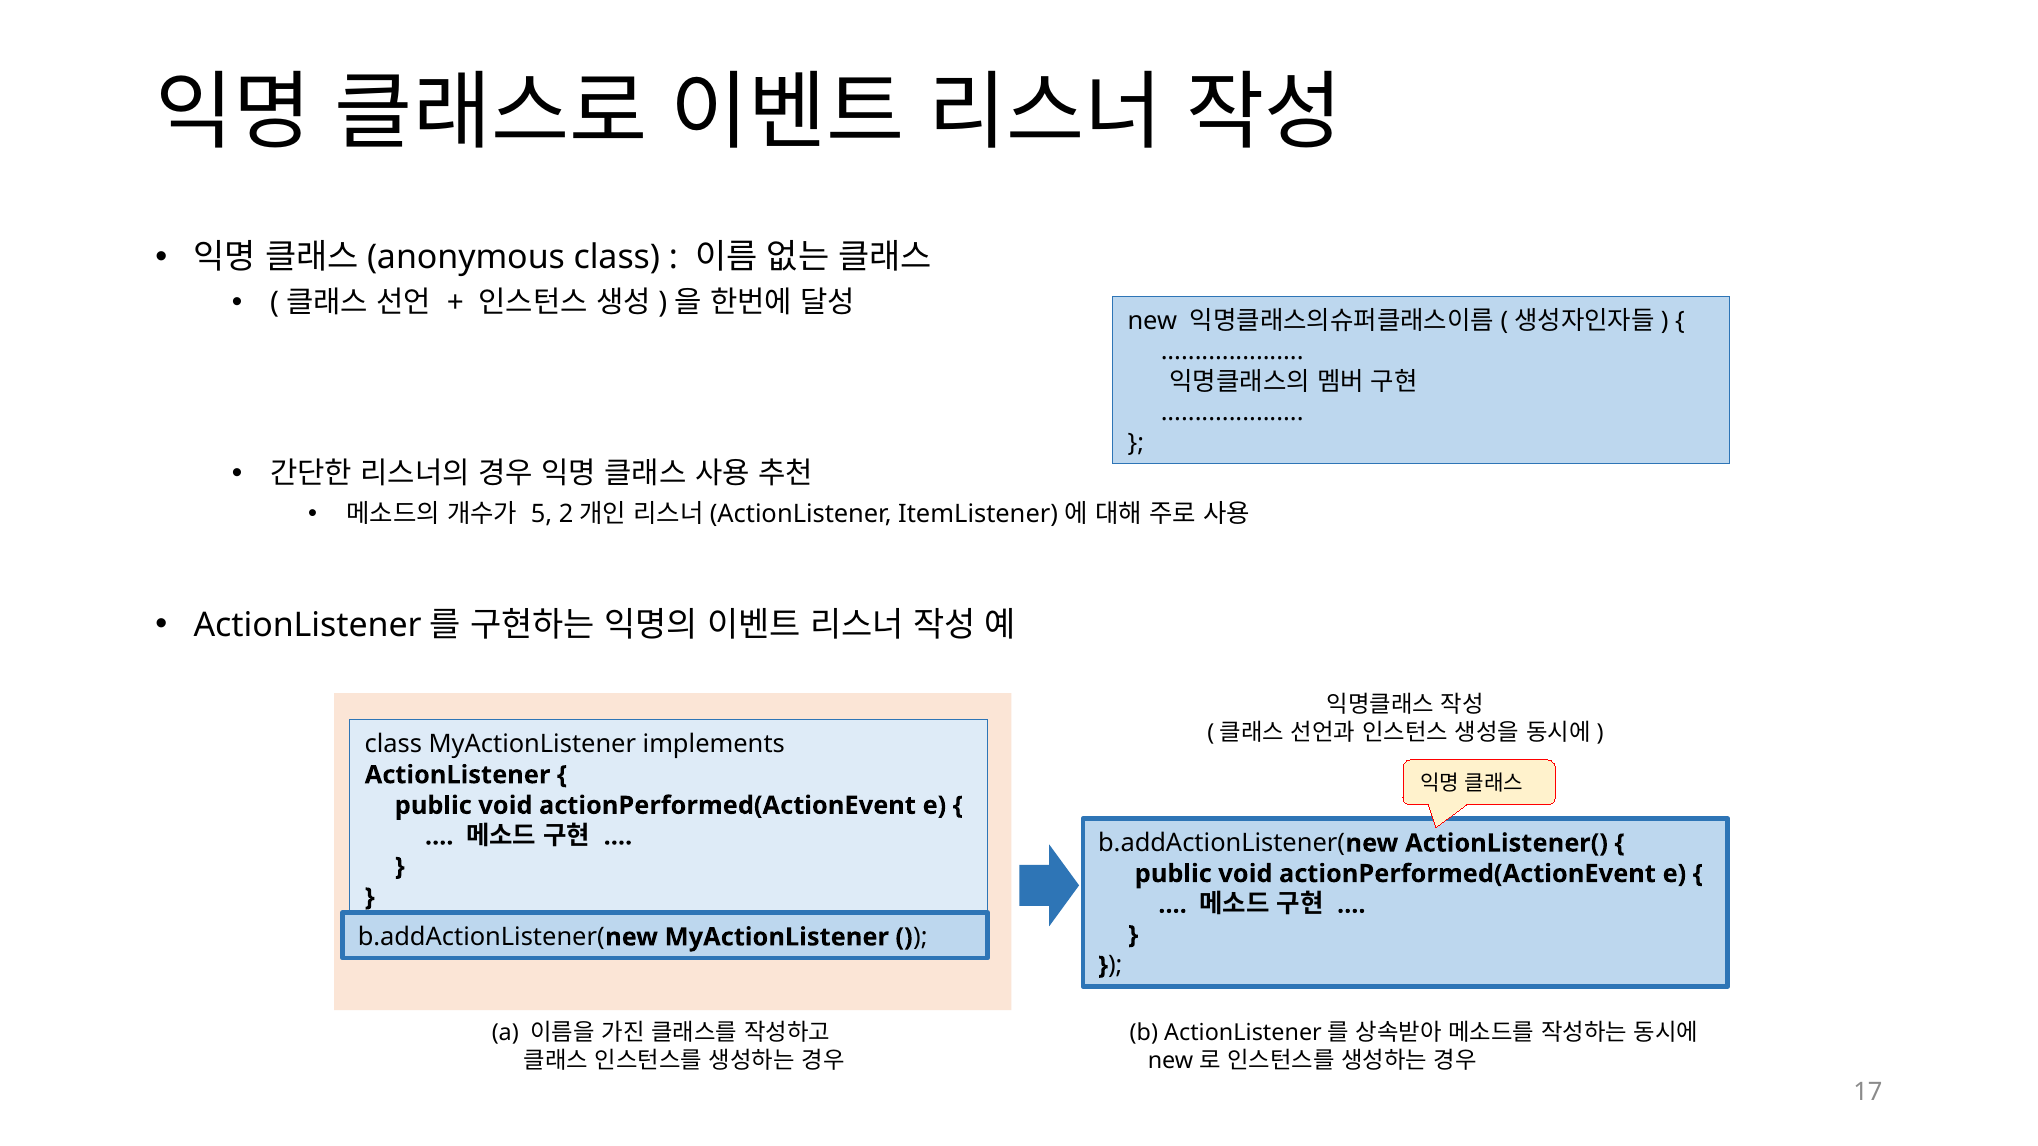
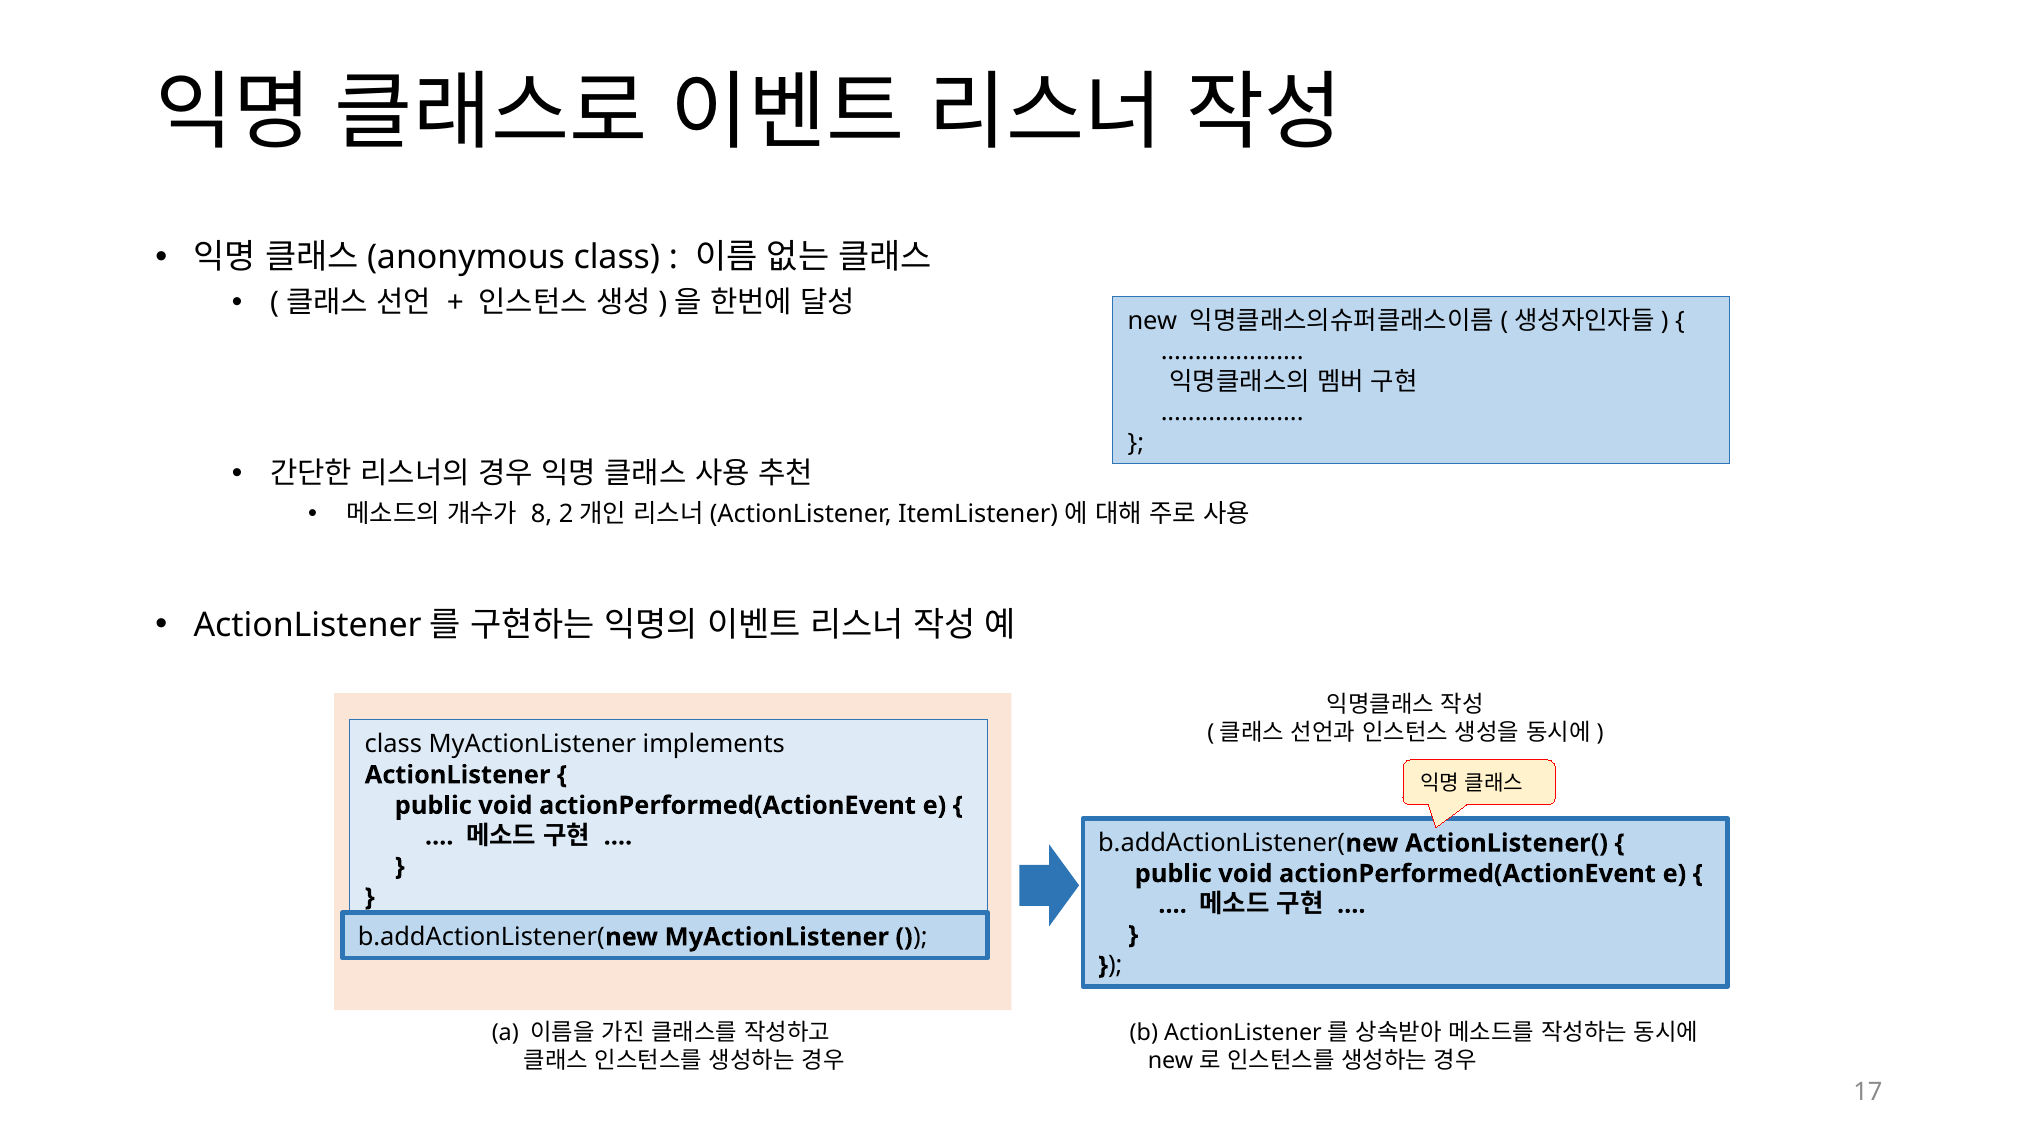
5: 5 -> 8
